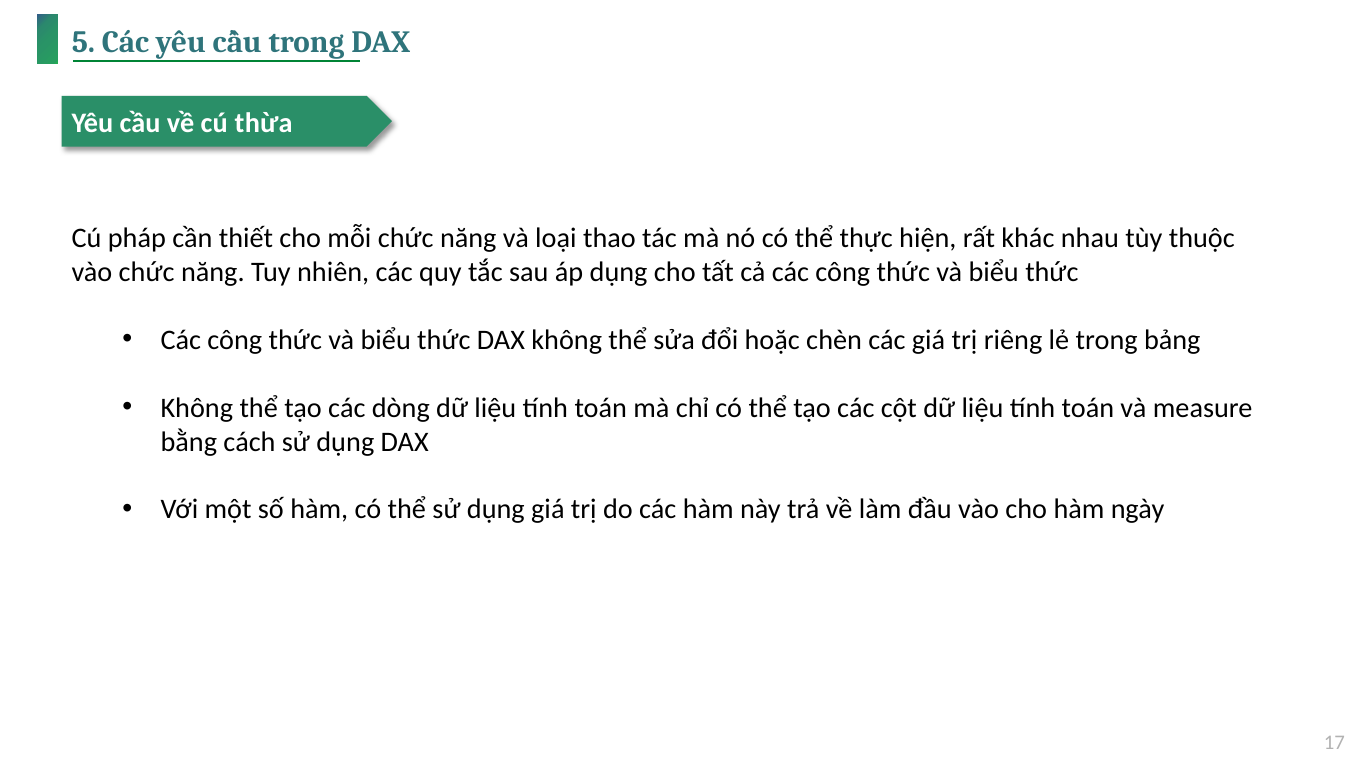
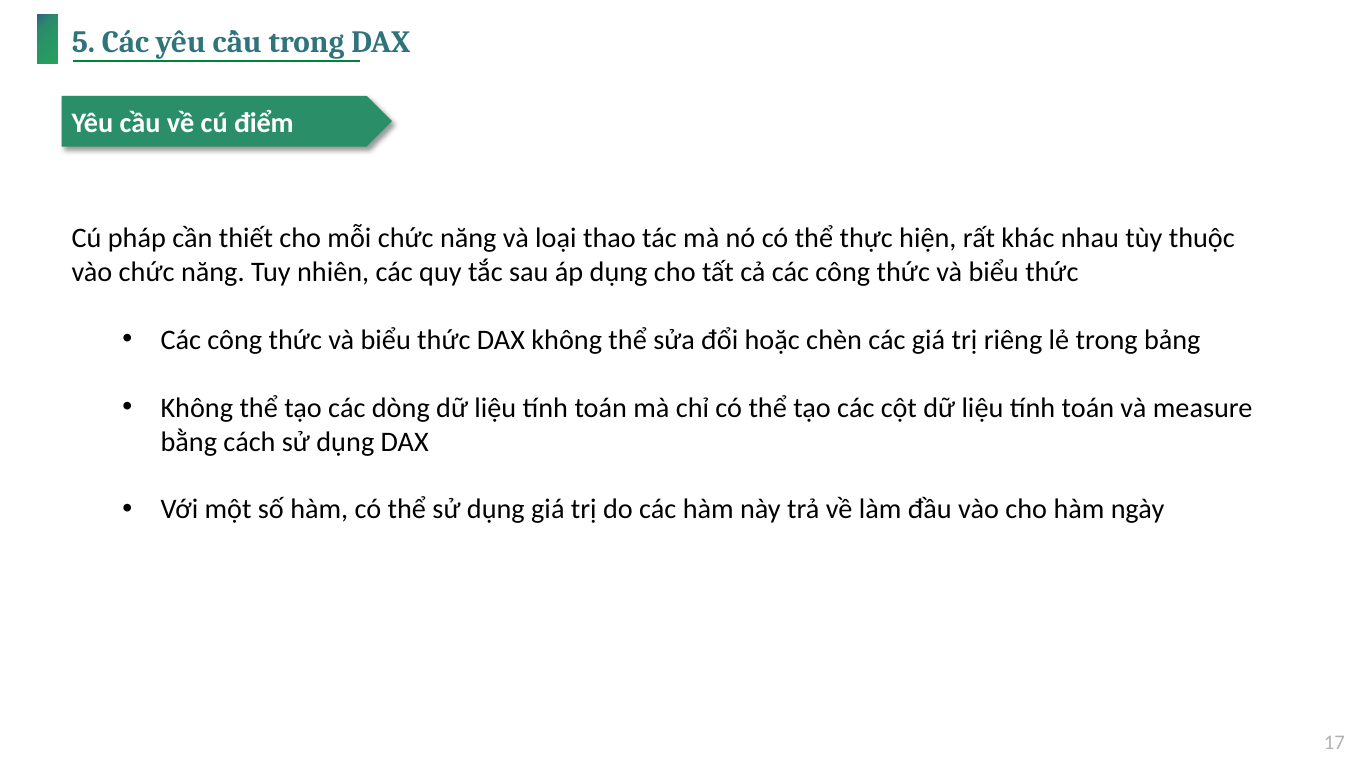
thừa: thừa -> điểm
